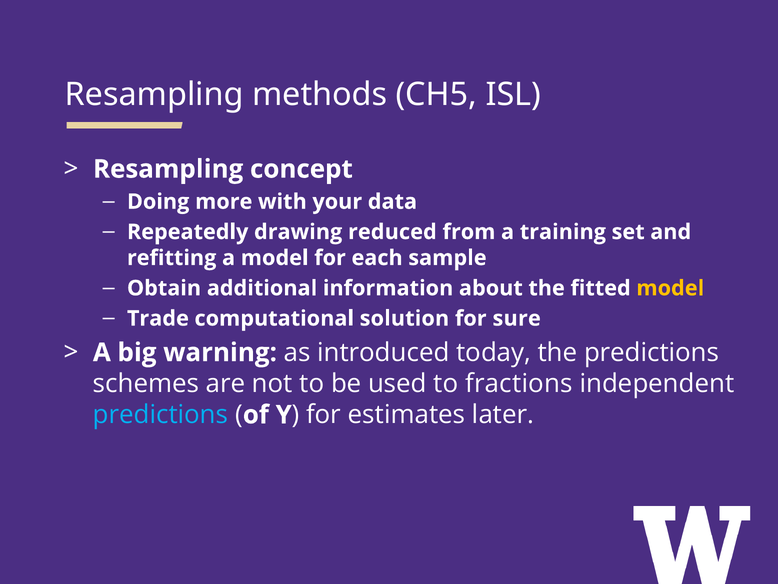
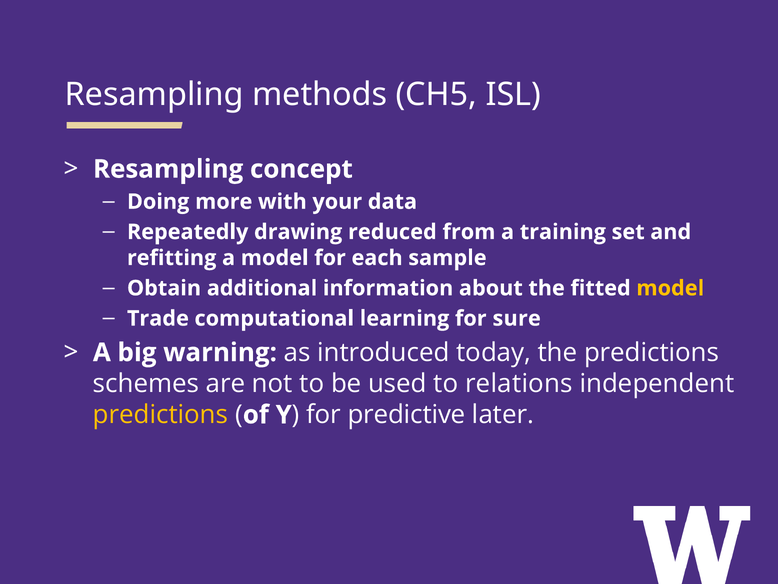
solution: solution -> learning
fractions: fractions -> relations
predictions at (161, 414) colour: light blue -> yellow
estimates: estimates -> predictive
